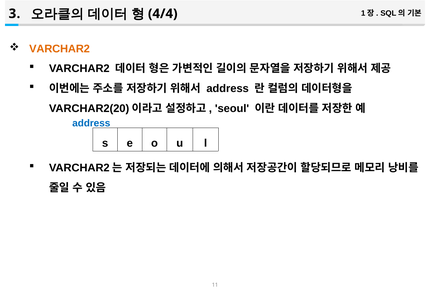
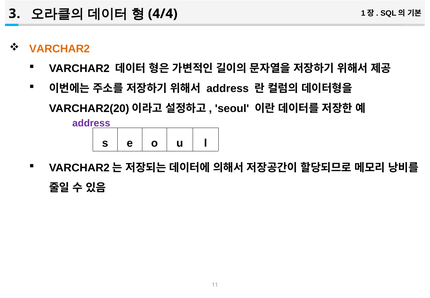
address at (91, 123) colour: blue -> purple
